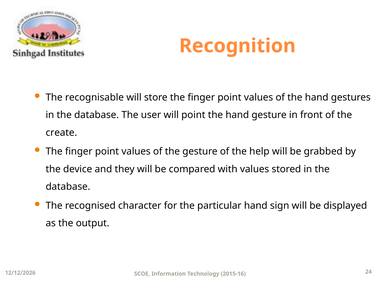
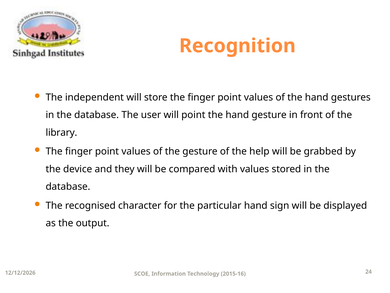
recognisable: recognisable -> independent
create: create -> library
